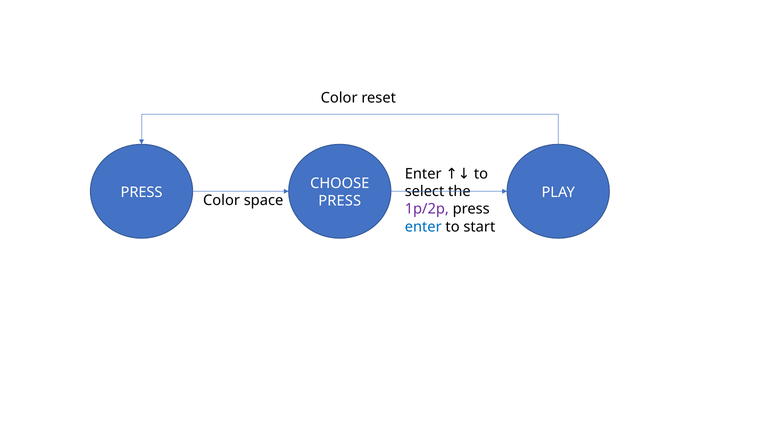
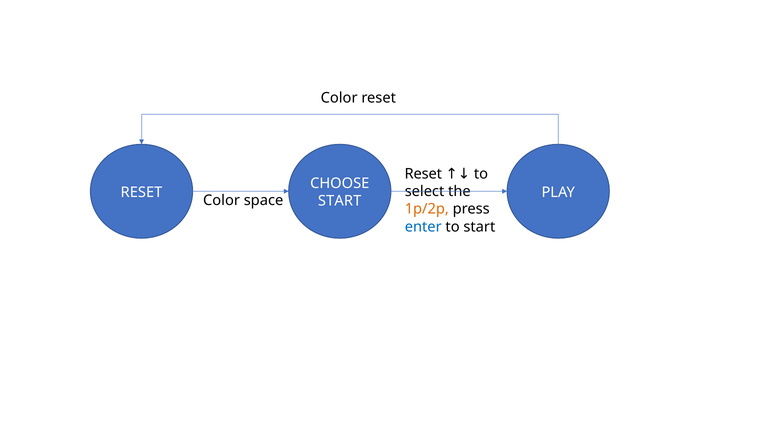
Enter at (423, 174): Enter -> Reset
PRESS at (142, 192): PRESS -> RESET
PRESS at (340, 201): PRESS -> START
1p/2p colour: purple -> orange
